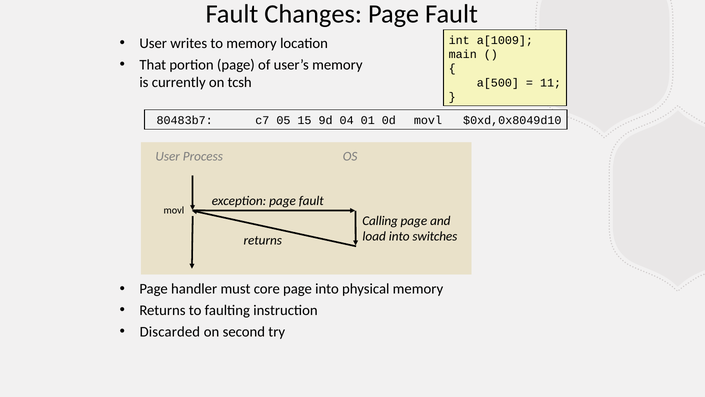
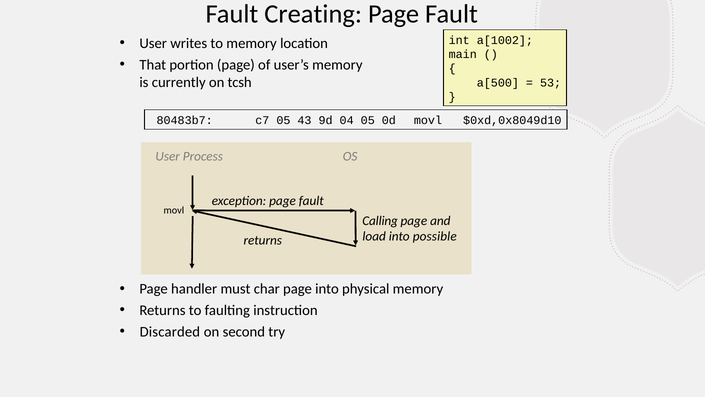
Changes: Changes -> Creating
a[1009: a[1009 -> a[1002
11: 11 -> 53
15: 15 -> 43
04 01: 01 -> 05
switches: switches -> possible
core: core -> char
